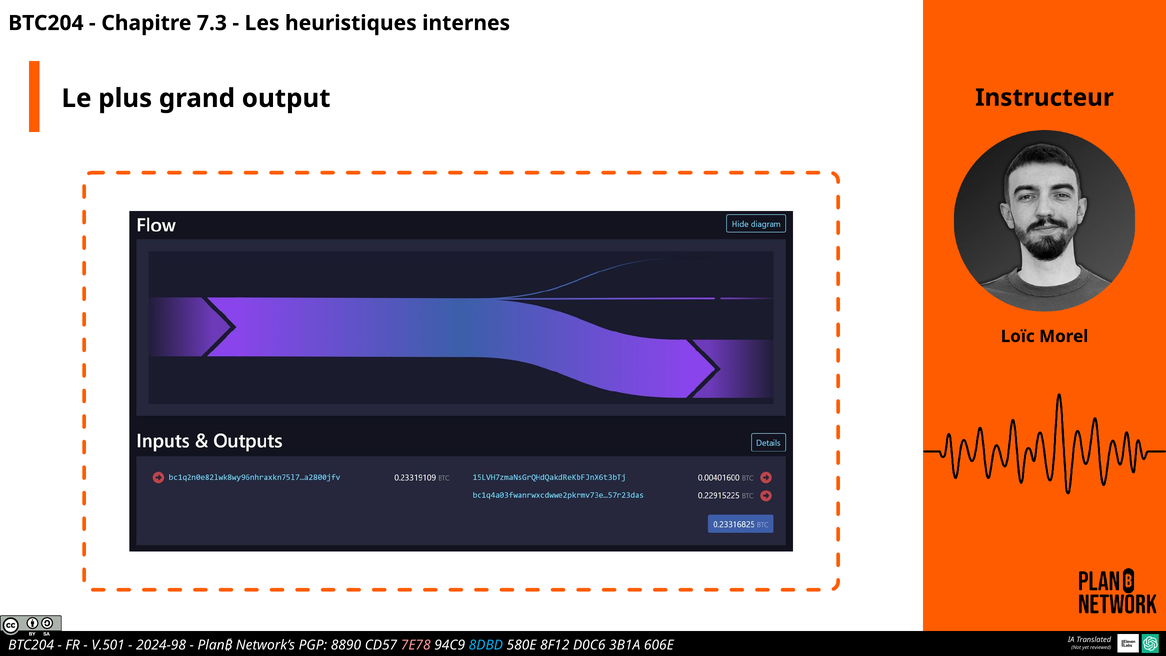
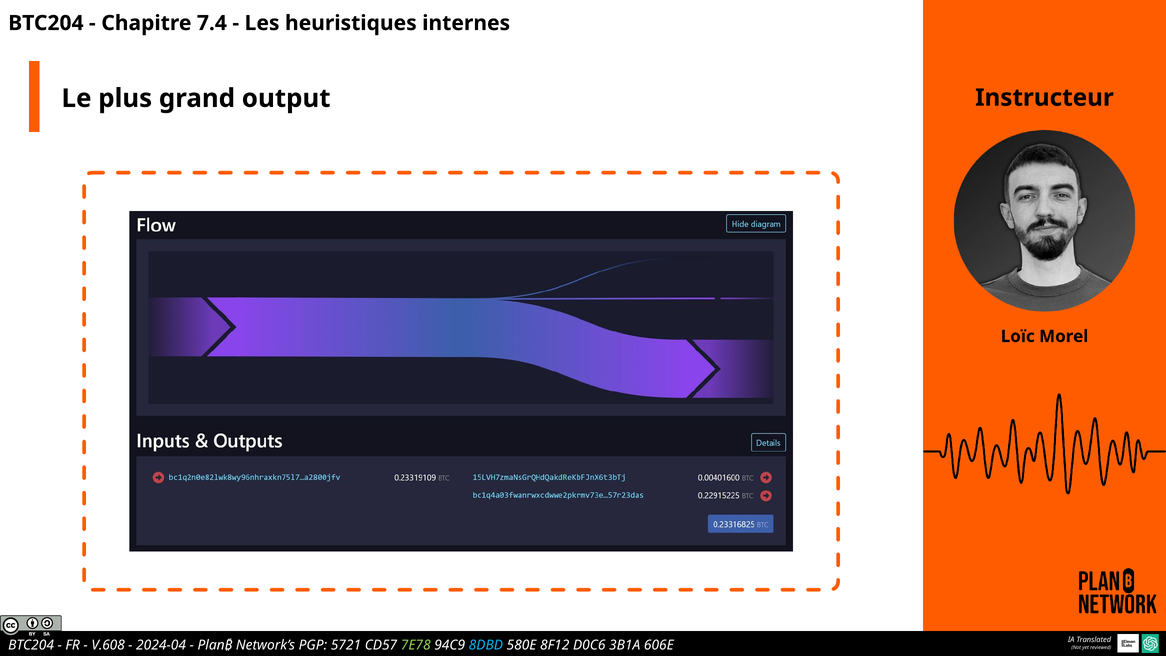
7.3: 7.3 -> 7.4
V.501: V.501 -> V.608
2024-98: 2024-98 -> 2024-04
8890: 8890 -> 5721
7E78 colour: pink -> light green
